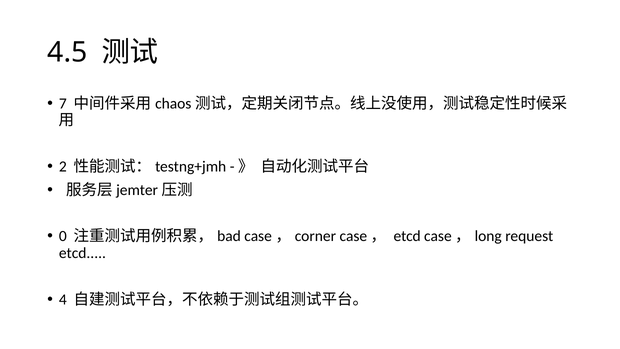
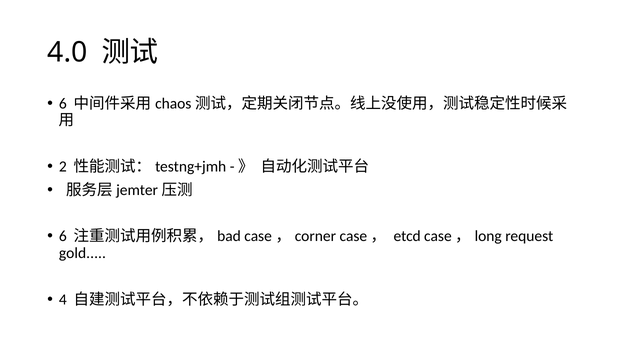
4.5: 4.5 -> 4.0
7 at (63, 103): 7 -> 6
0 at (63, 236): 0 -> 6
etcd at (82, 253): etcd -> gold
